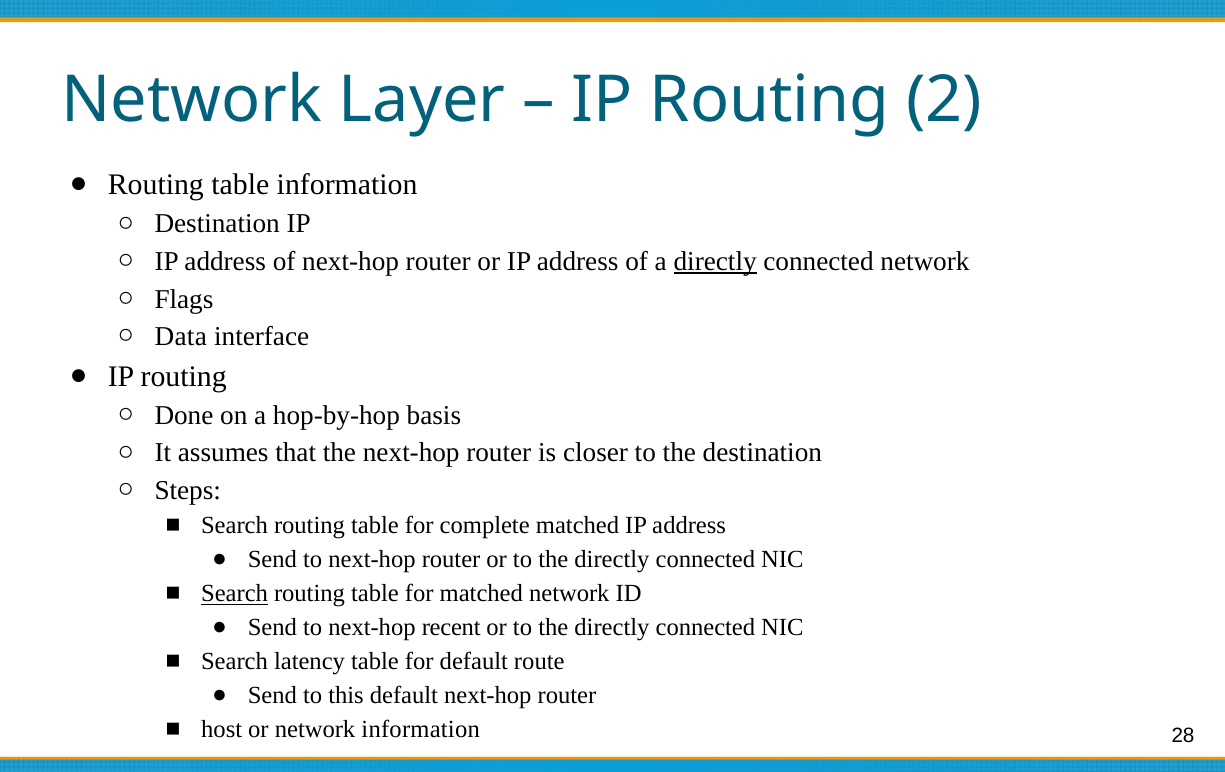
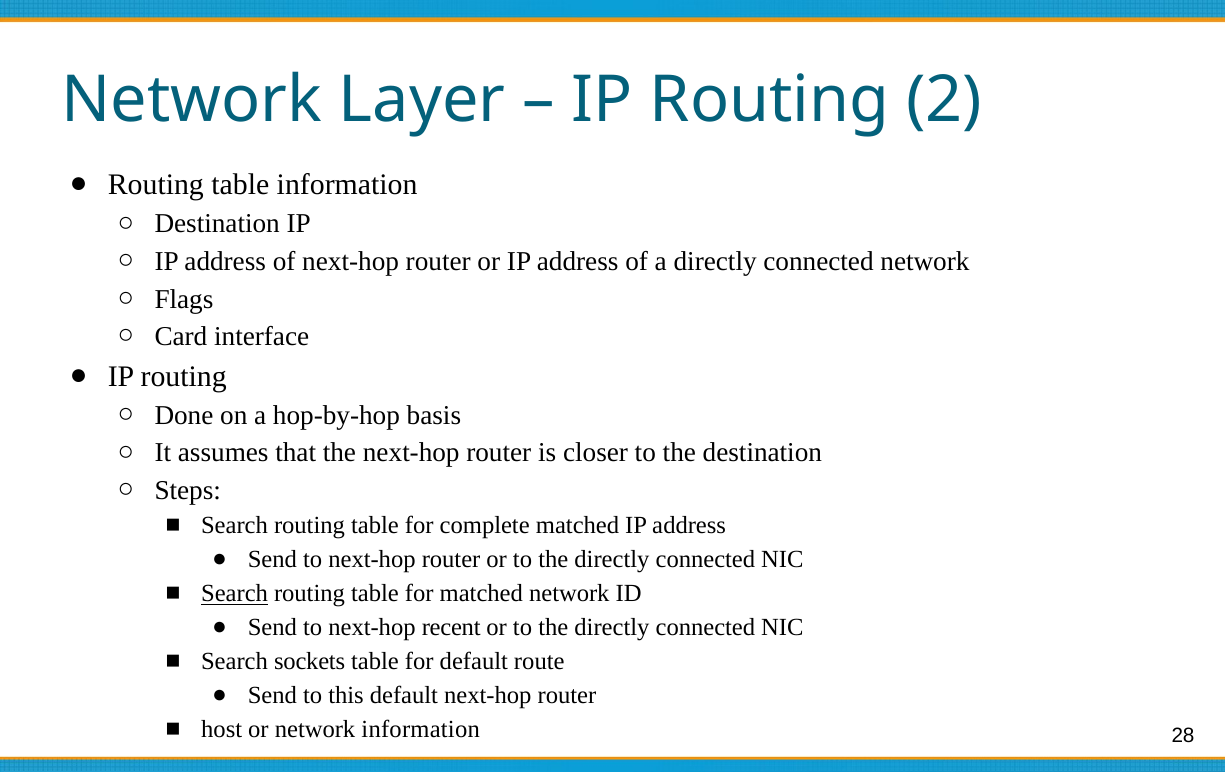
directly at (715, 261) underline: present -> none
Data: Data -> Card
latency: latency -> sockets
